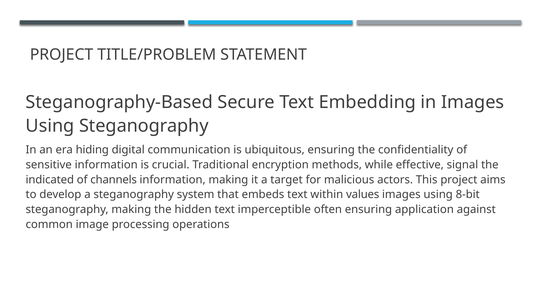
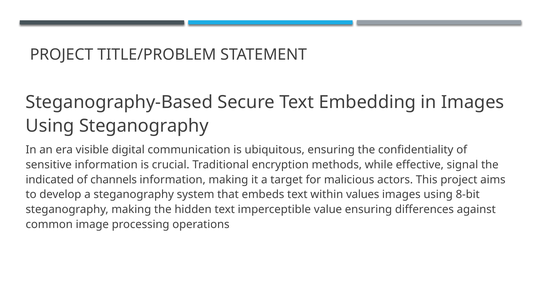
hiding: hiding -> visible
often: often -> value
application: application -> differences
